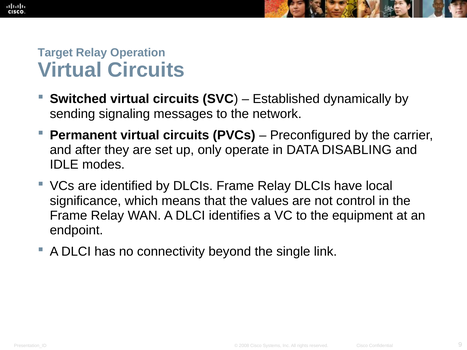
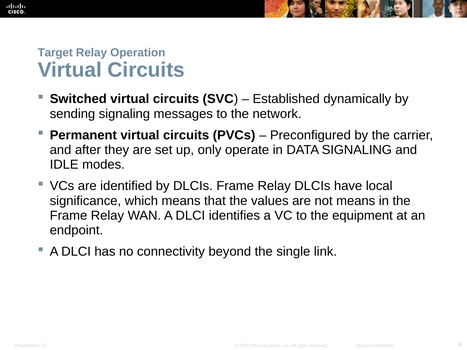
DATA DISABLING: DISABLING -> SIGNALING
not control: control -> means
